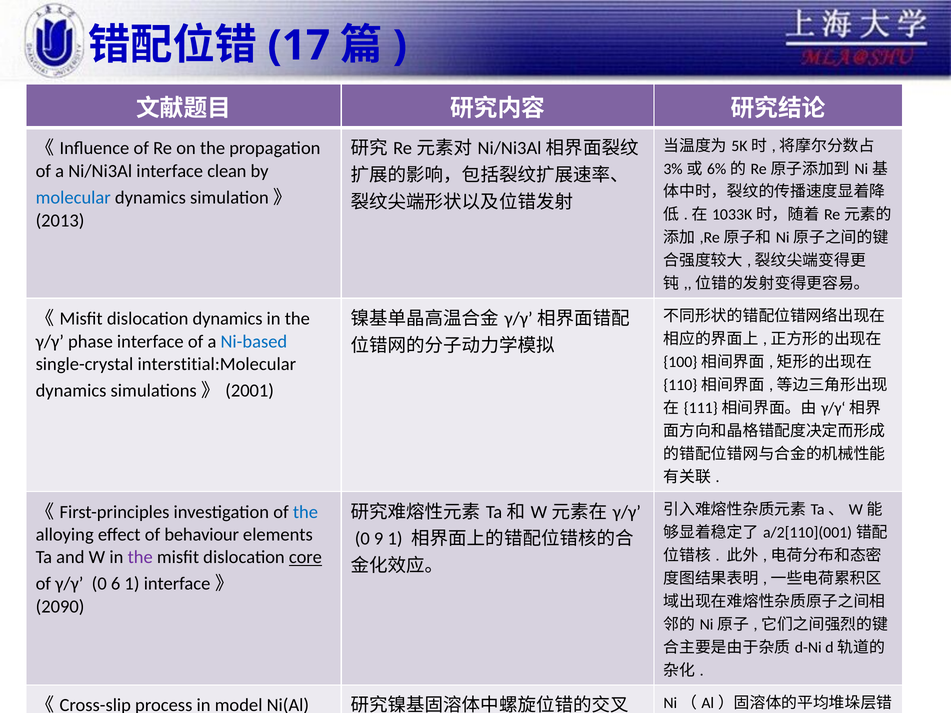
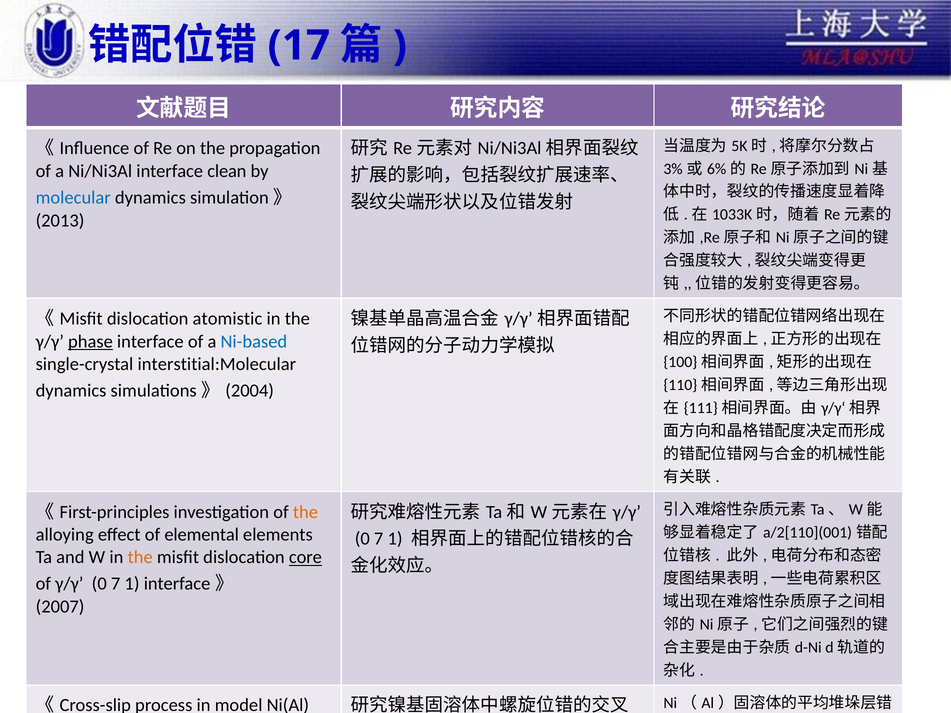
dislocation dynamics: dynamics -> atomistic
phase underline: none -> present
2001: 2001 -> 2004
the at (305, 512) colour: blue -> orange
behaviour: behaviour -> elemental
9 at (379, 539): 9 -> 7
the at (140, 558) colour: purple -> orange
of γ/γ 0 6: 6 -> 7
2090: 2090 -> 2007
